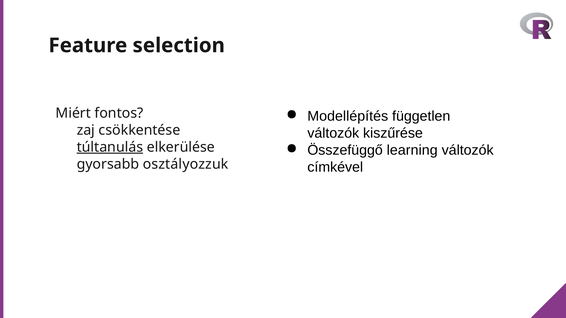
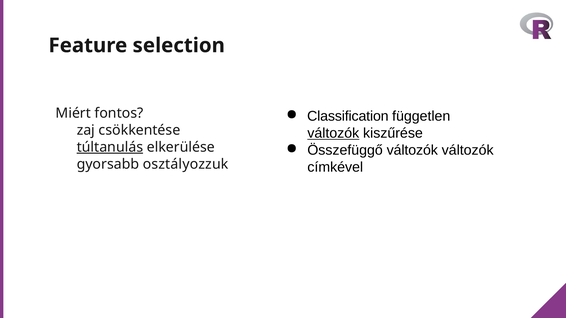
Modellépítés: Modellépítés -> Classification
változók at (333, 133) underline: none -> present
Összefüggő learning: learning -> változók
